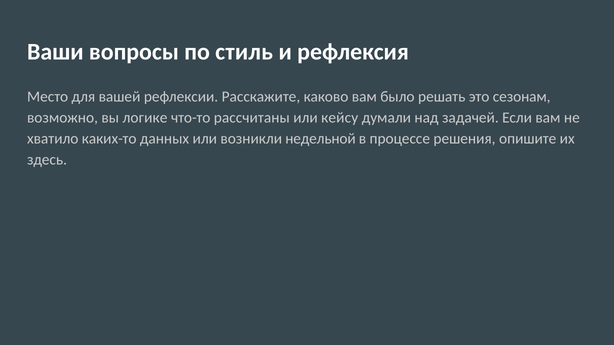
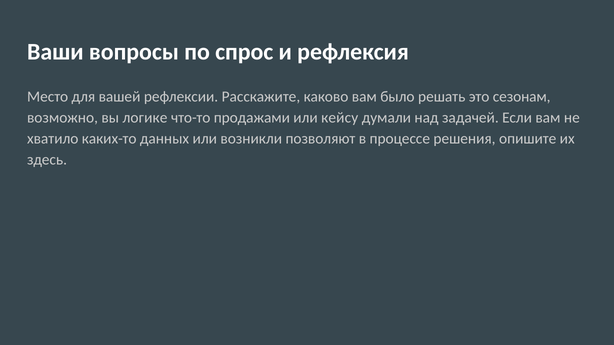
стиль: стиль -> спрос
рассчитаны: рассчитаны -> продажами
недельной: недельной -> позволяют
